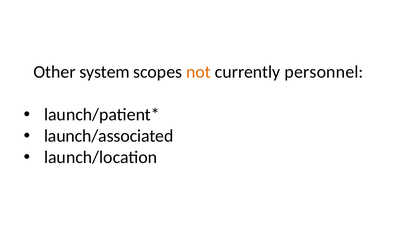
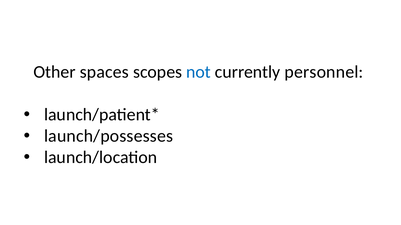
system: system -> spaces
not colour: orange -> blue
launch/associated: launch/associated -> launch/possesses
